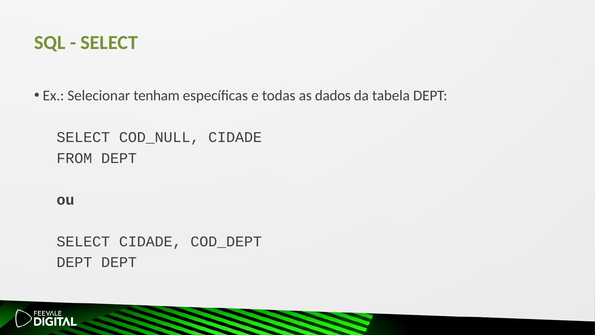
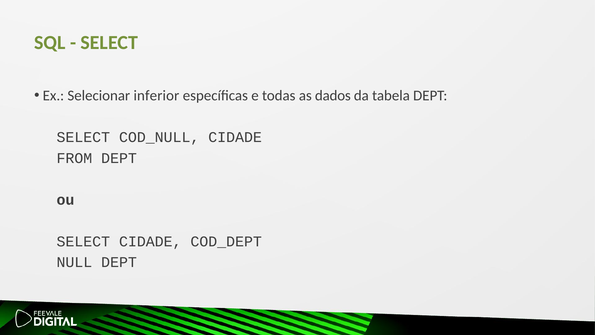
tenham: tenham -> inferior
DEPT at (74, 262): DEPT -> NULL
